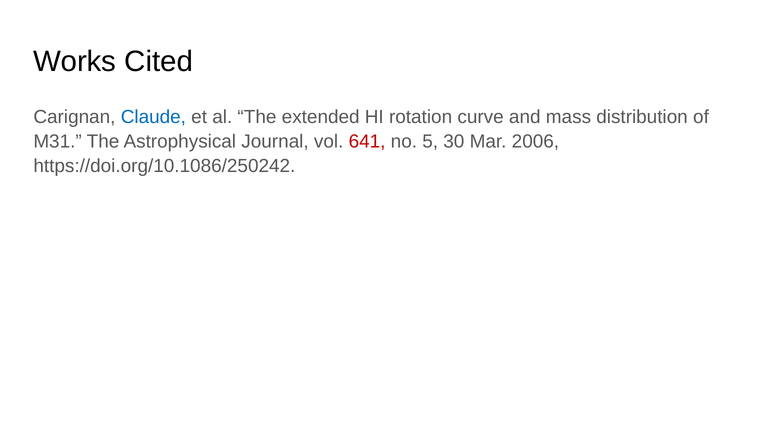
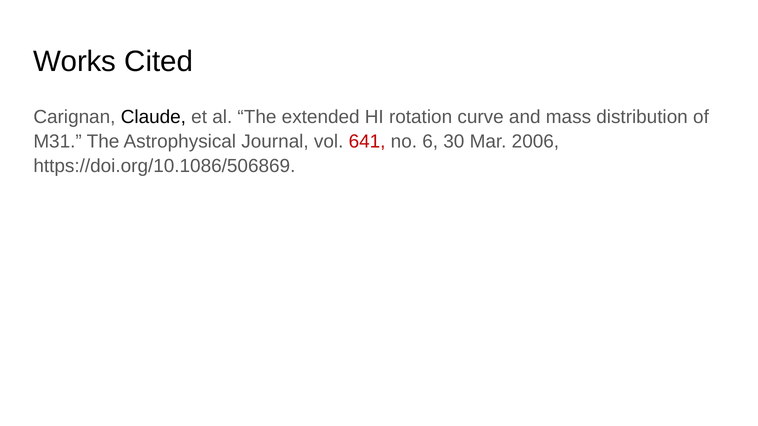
Claude colour: blue -> black
5: 5 -> 6
https://doi.org/10.1086/250242: https://doi.org/10.1086/250242 -> https://doi.org/10.1086/506869
